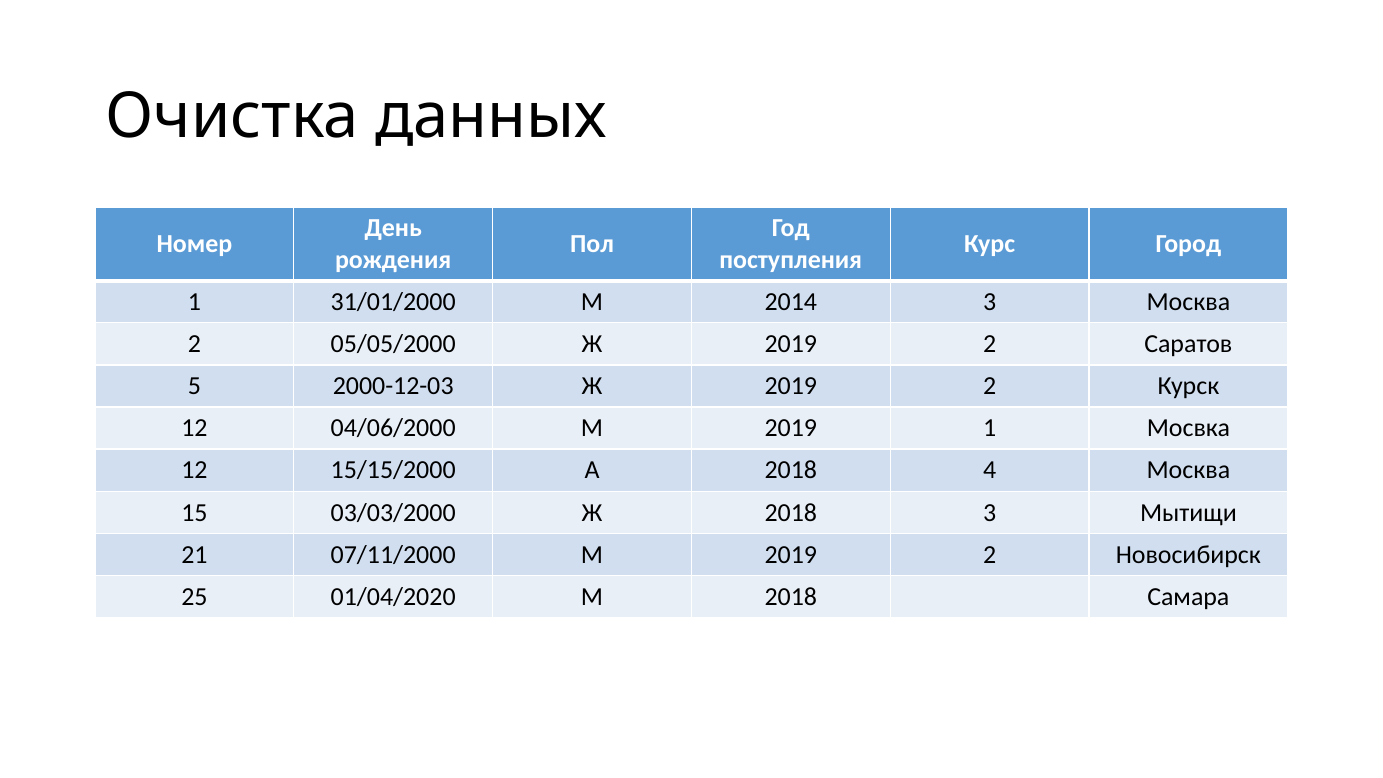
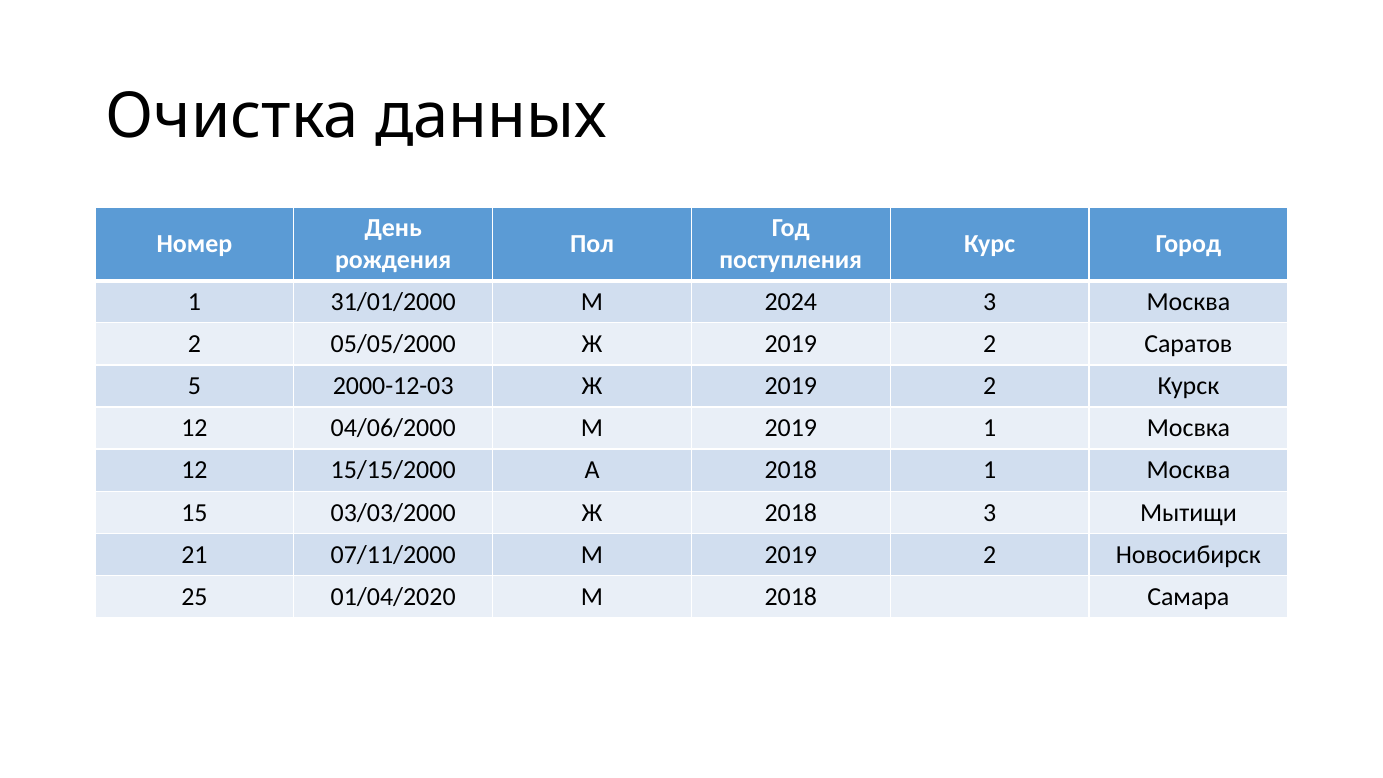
2014: 2014 -> 2024
2018 4: 4 -> 1
